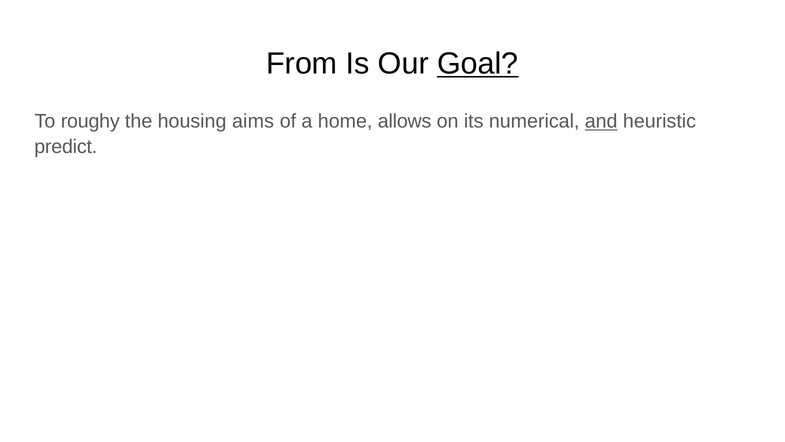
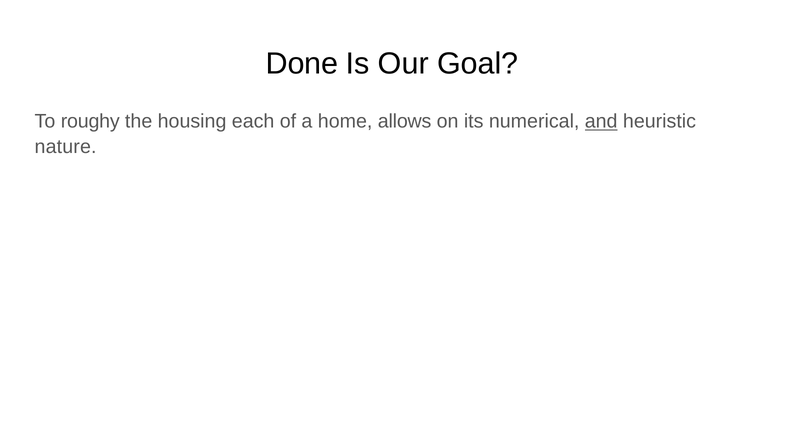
From: From -> Done
Goal underline: present -> none
aims: aims -> each
predict: predict -> nature
